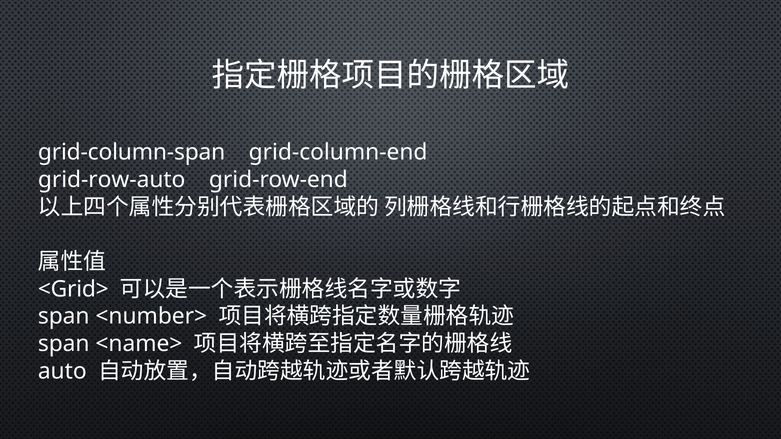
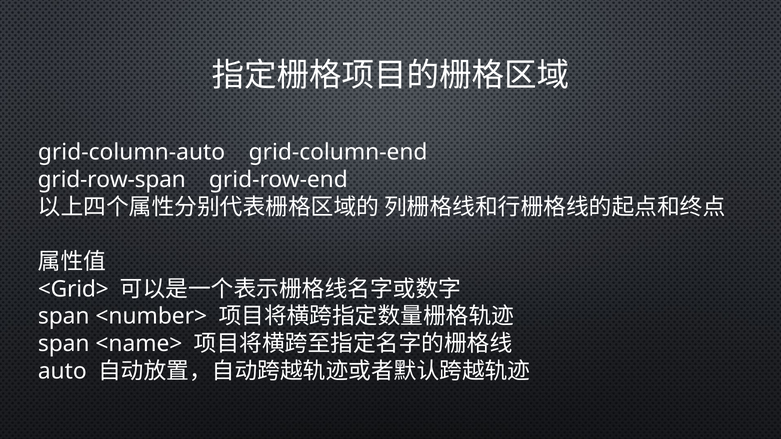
grid-column-span: grid-column-span -> grid-column-auto
grid-row-auto: grid-row-auto -> grid-row-span
